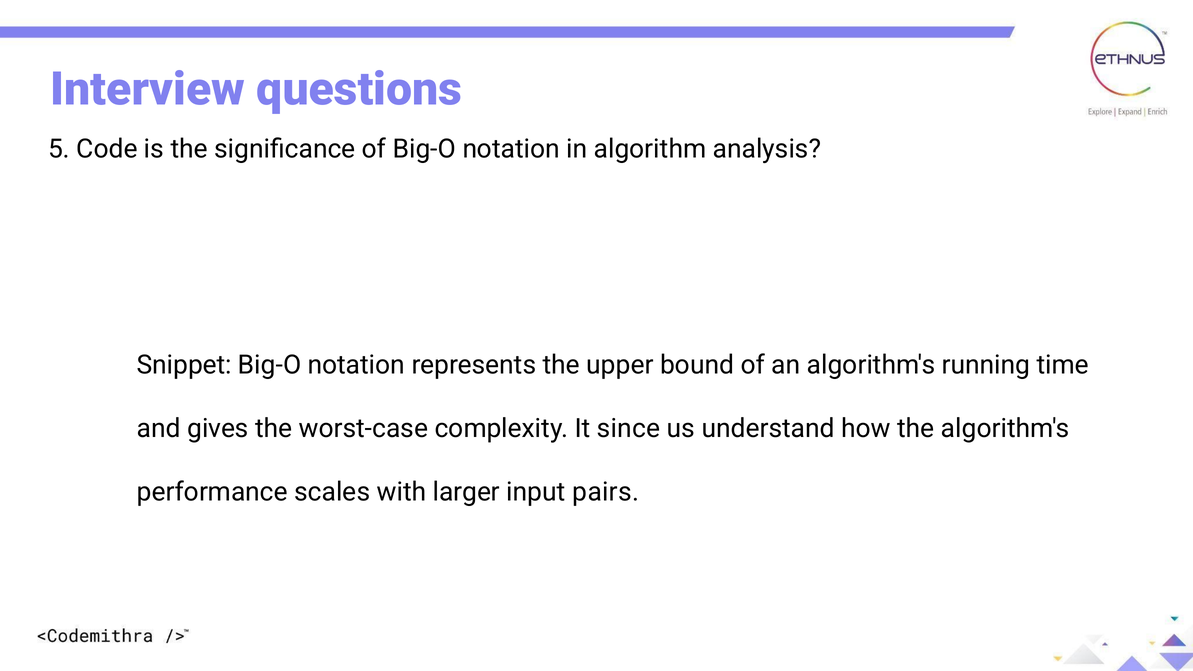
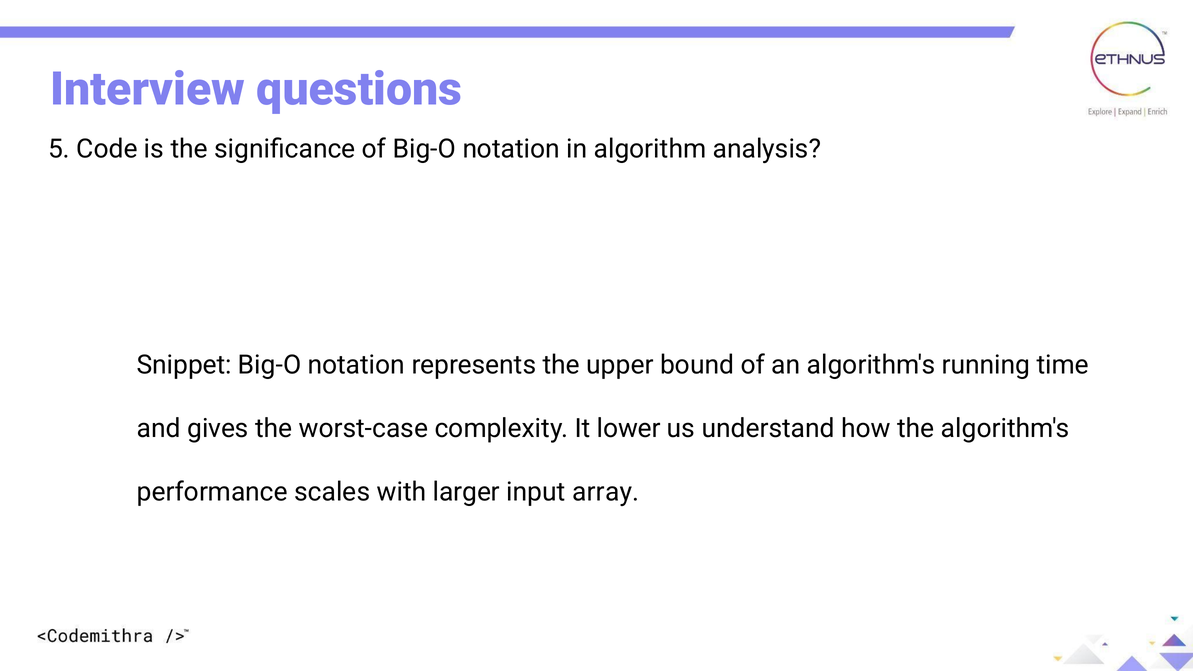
since: since -> lower
pairs: pairs -> array
